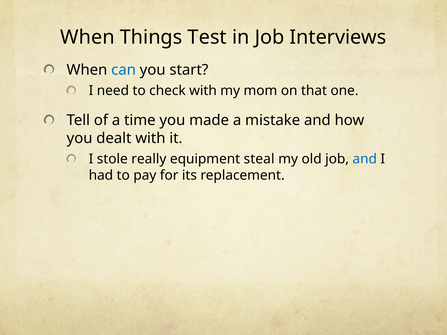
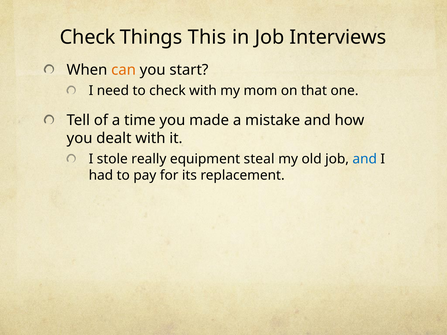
When at (87, 37): When -> Check
Test: Test -> This
can colour: blue -> orange
